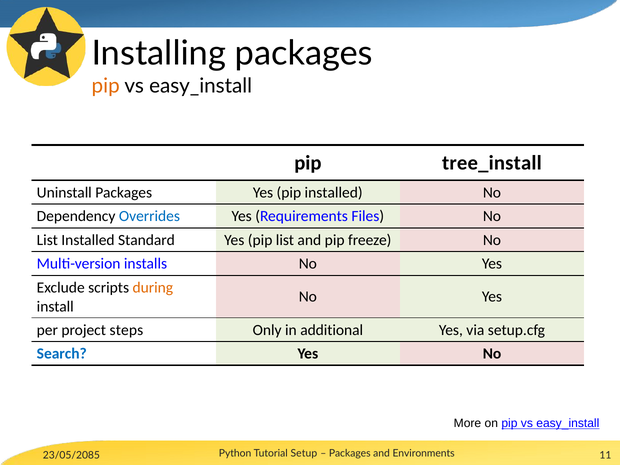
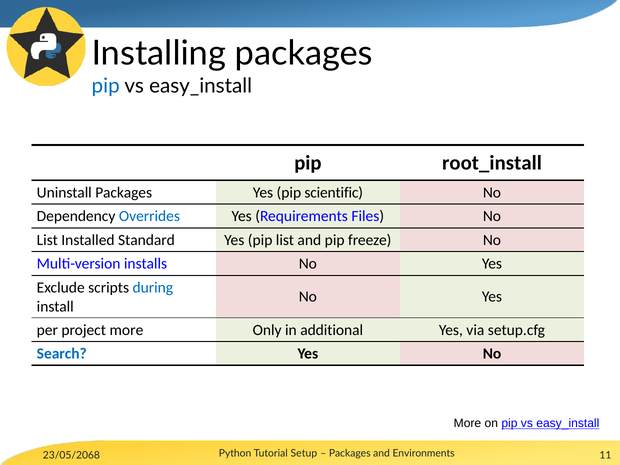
pip at (106, 86) colour: orange -> blue
tree_install: tree_install -> root_install
pip installed: installed -> scientific
during colour: orange -> blue
project steps: steps -> more
23/05/2085: 23/05/2085 -> 23/05/2068
